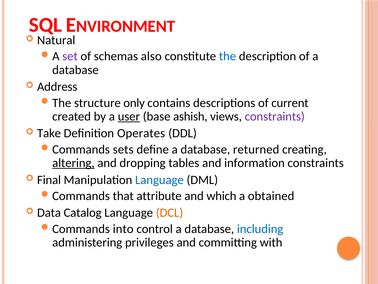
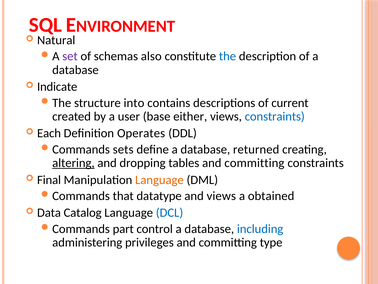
Address: Address -> Indicate
only: only -> into
user underline: present -> none
ashish: ashish -> either
constraints at (275, 116) colour: purple -> blue
Take: Take -> Each
tables and information: information -> committing
Language at (159, 180) colour: blue -> orange
attribute: attribute -> datatype
and which: which -> views
DCL colour: orange -> blue
into: into -> part
with: with -> type
